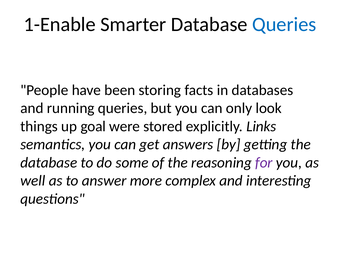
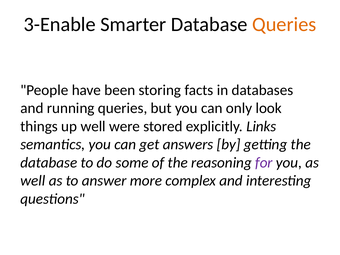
1-Enable: 1-Enable -> 3-Enable
Queries at (284, 24) colour: blue -> orange
up goal: goal -> well
